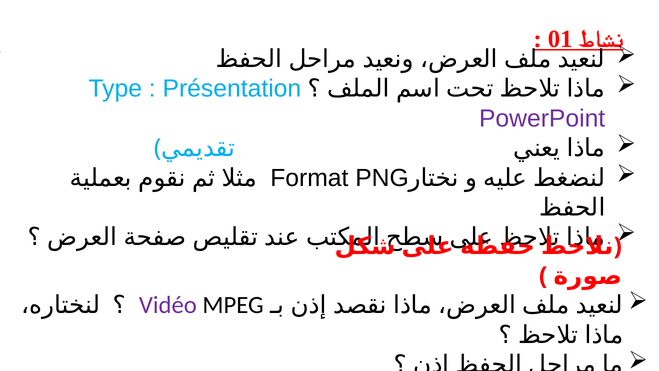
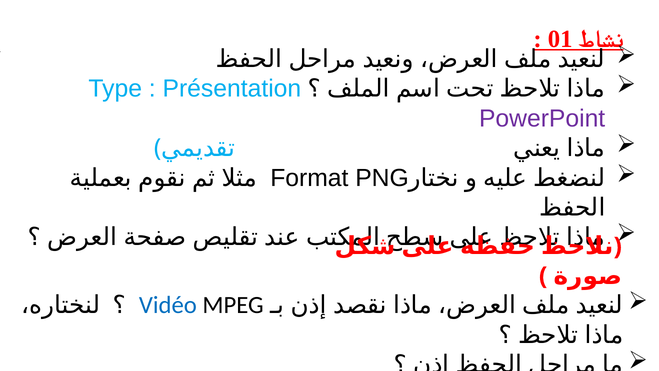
Vidéo colour: purple -> blue
